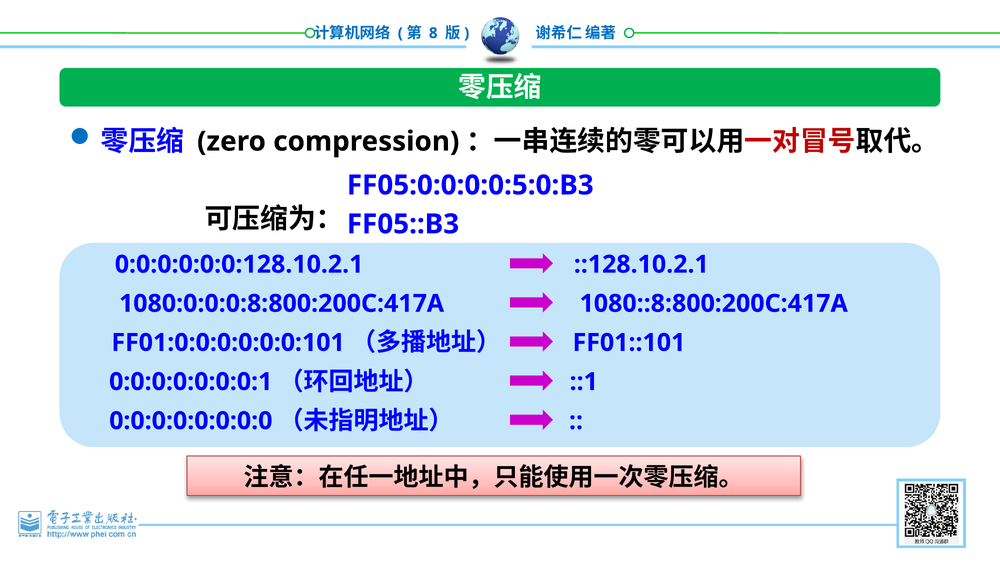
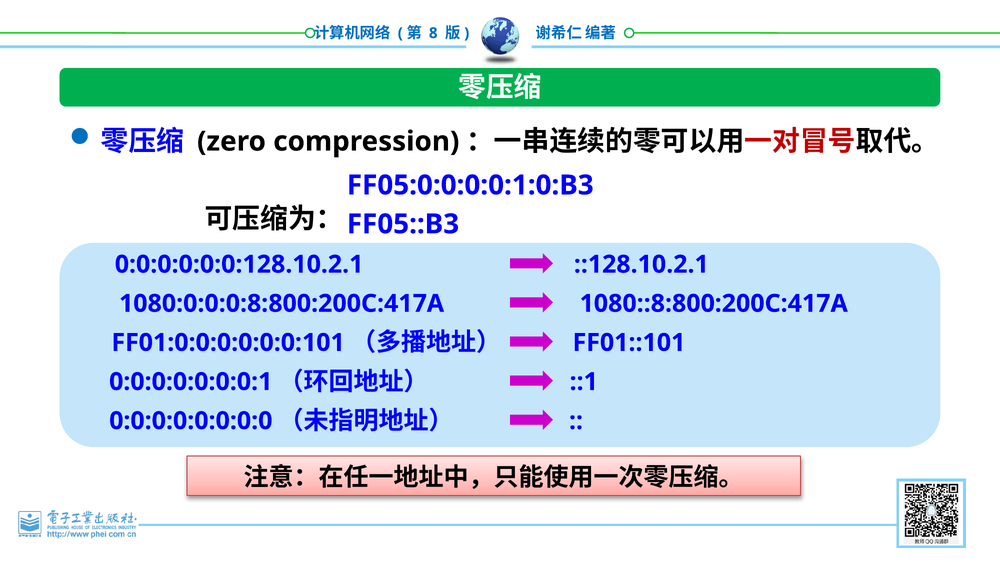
FF05:0:0:0:0:5:0:B3: FF05:0:0:0:0:5:0:B3 -> FF05:0:0:0:0:1:0:B3
